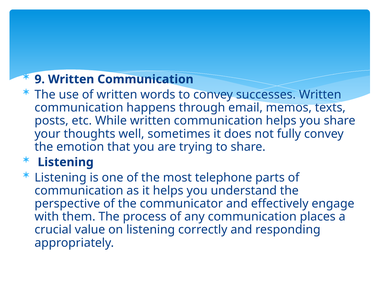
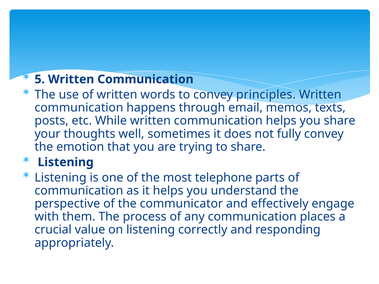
9: 9 -> 5
successes: successes -> principles
